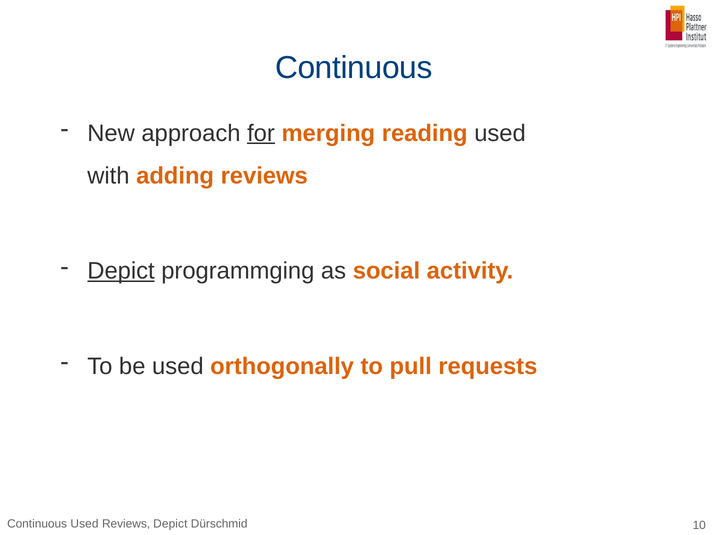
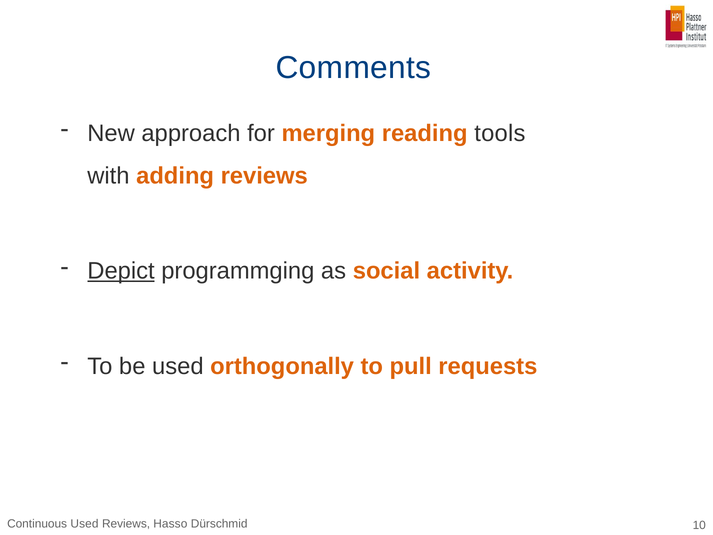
Continuous at (354, 68): Continuous -> Comments
for underline: present -> none
reading used: used -> tools
Reviews Depict: Depict -> Hasso
